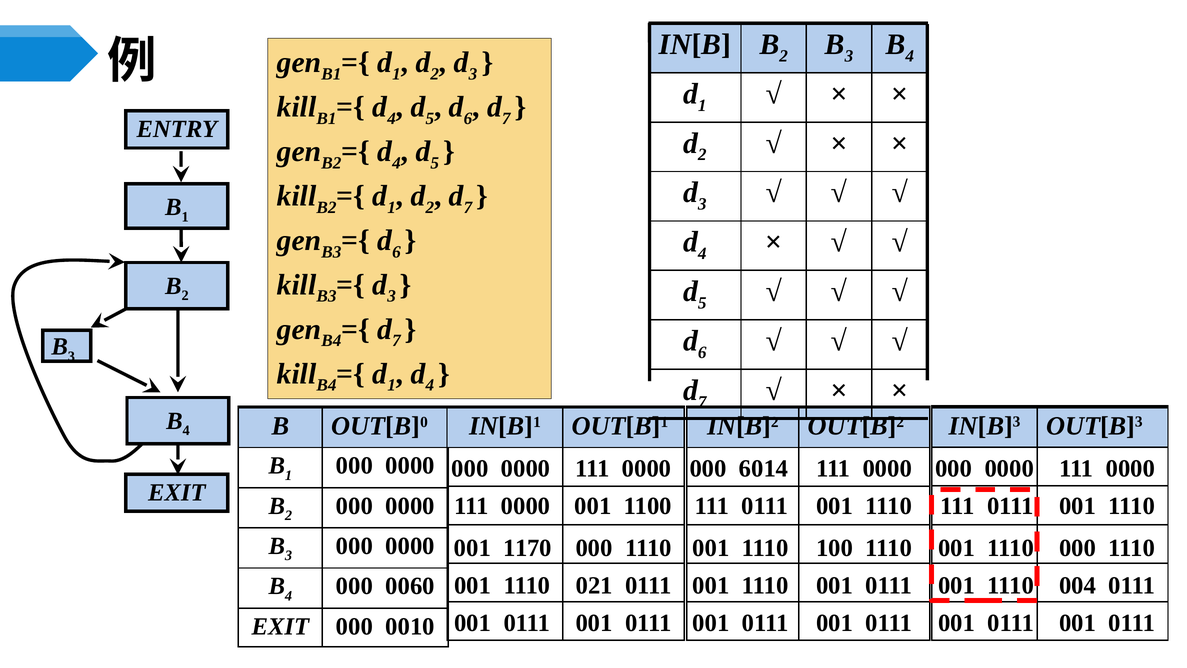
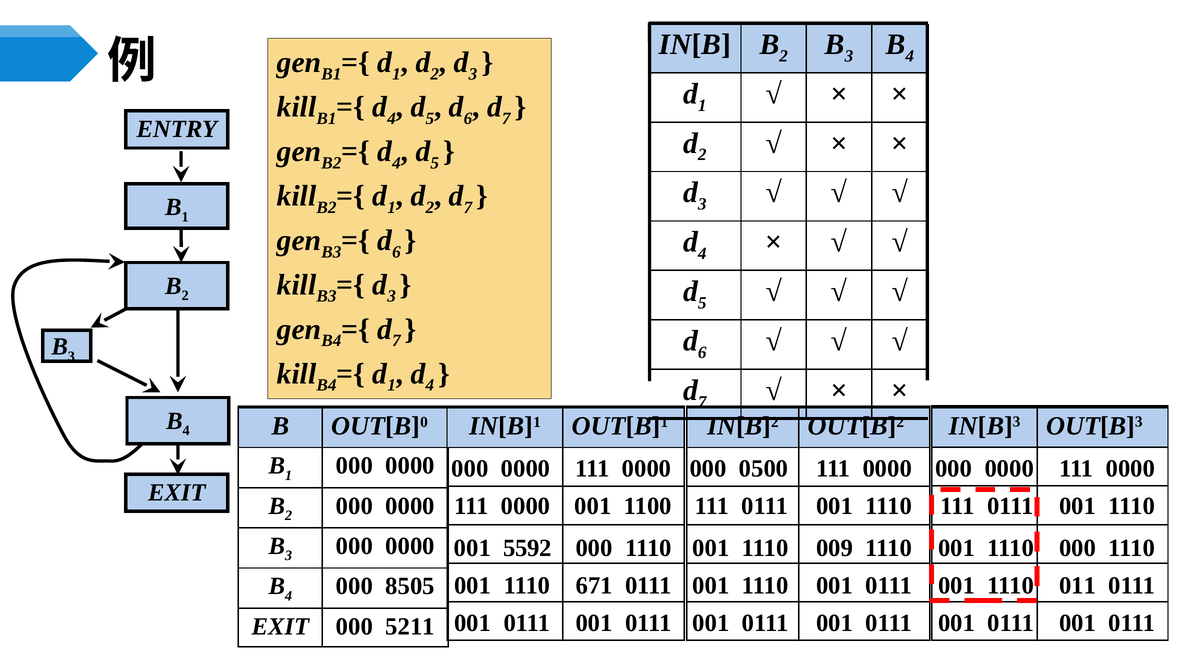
6014: 6014 -> 0500
1170: 1170 -> 5592
100: 100 -> 009
021: 021 -> 671
004: 004 -> 011
0060: 0060 -> 8505
0010: 0010 -> 5211
